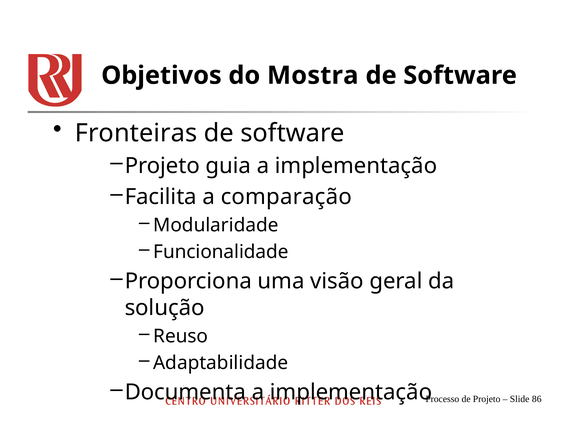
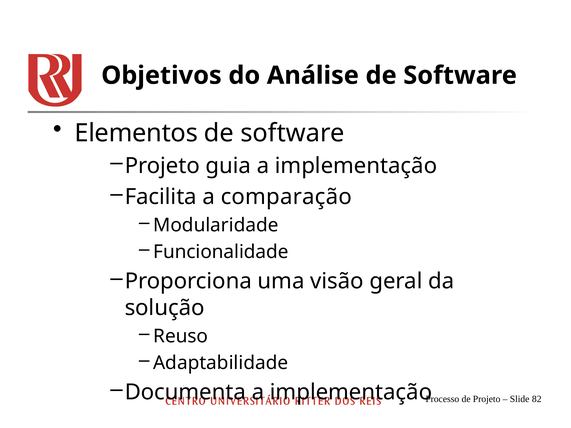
Mostra: Mostra -> Análise
Fronteiras: Fronteiras -> Elementos
86: 86 -> 82
